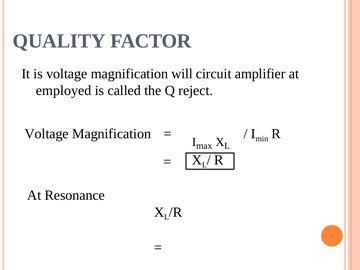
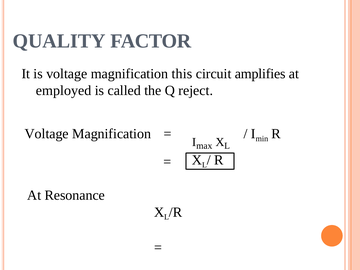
will: will -> this
amplifier: amplifier -> amplifies
